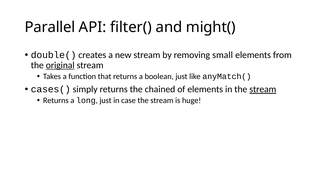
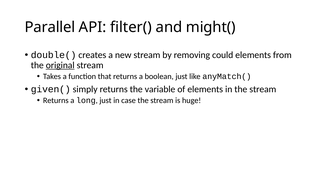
small: small -> could
cases(: cases( -> given(
chained: chained -> variable
stream at (263, 89) underline: present -> none
